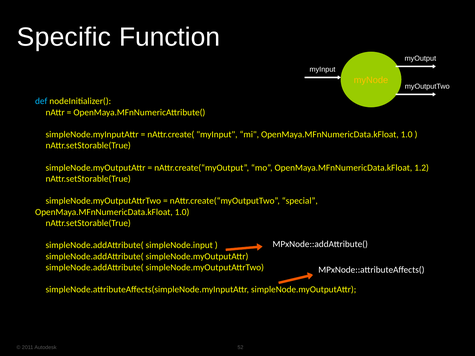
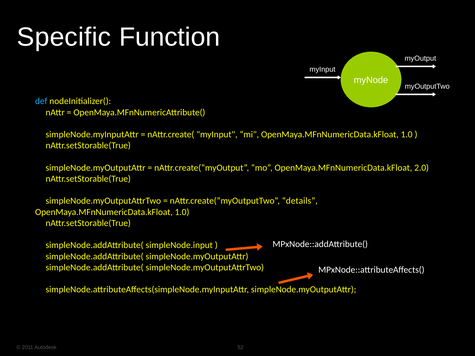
myNode colour: yellow -> white
1.2: 1.2 -> 2.0
special: special -> details
